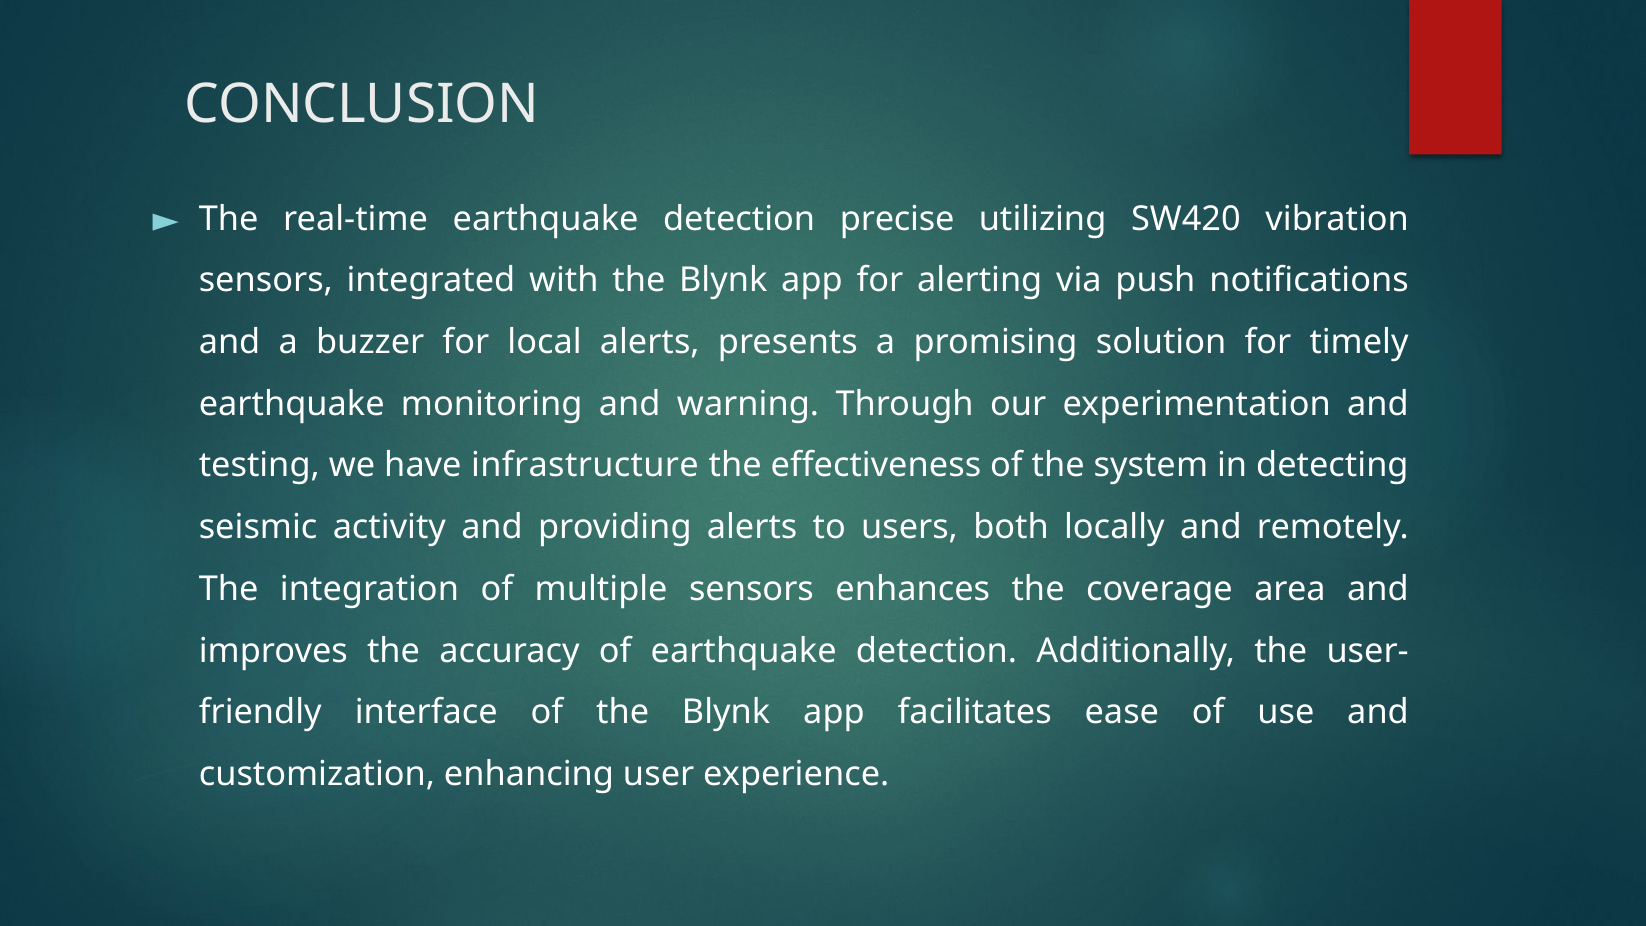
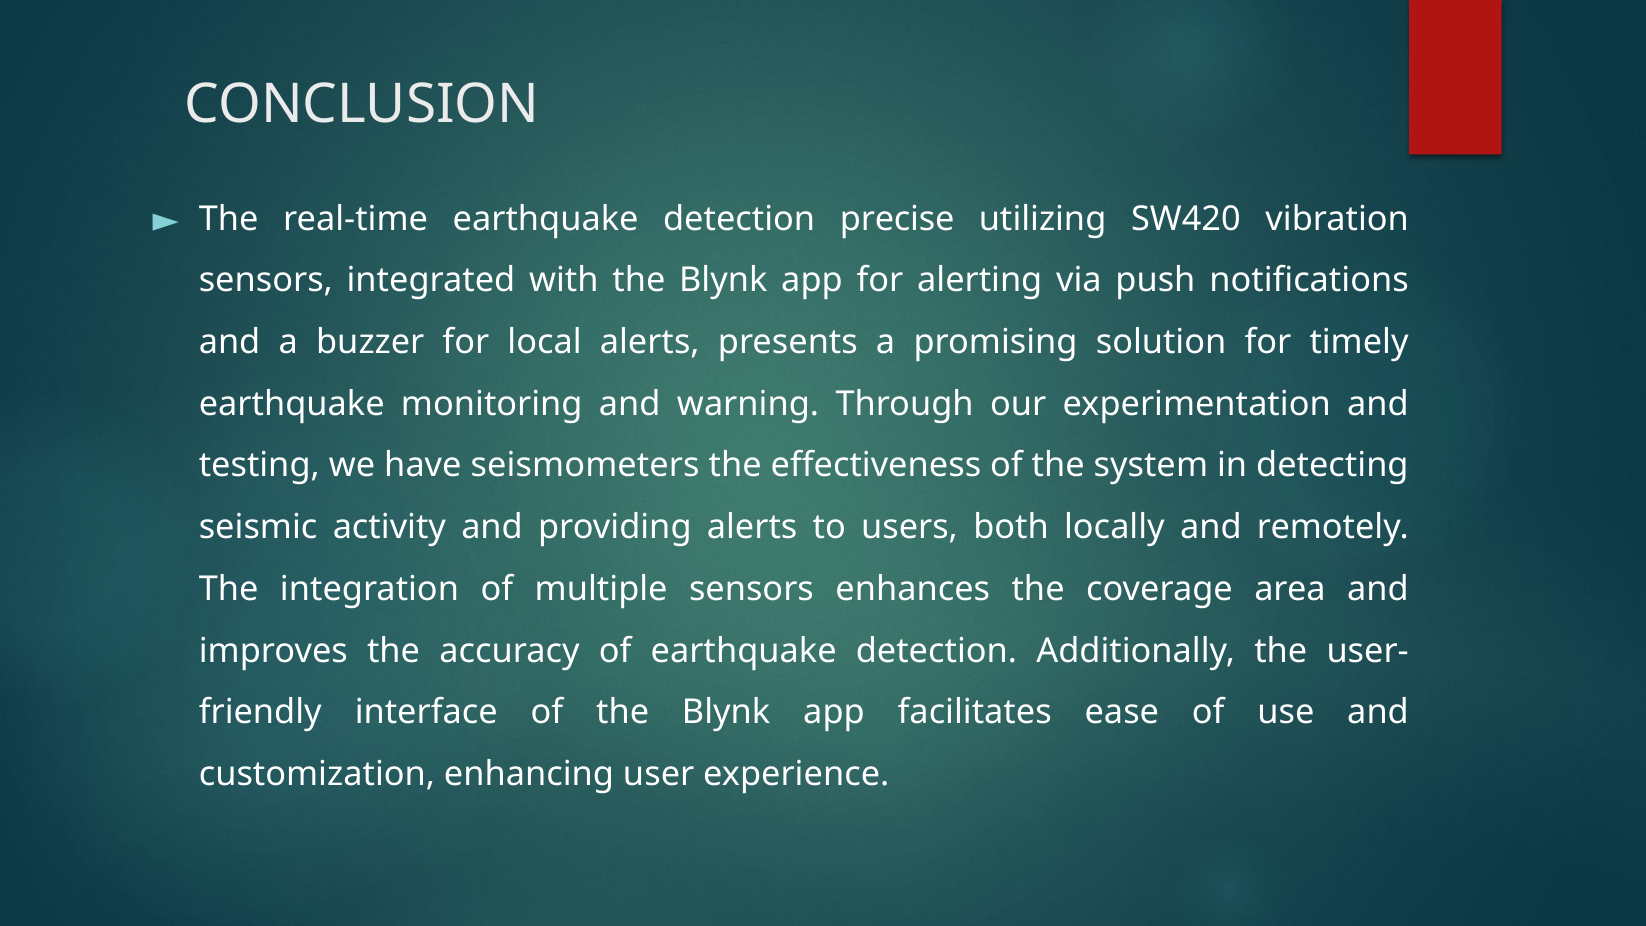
infrastructure: infrastructure -> seismometers
